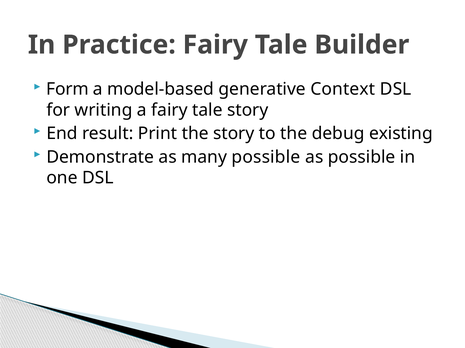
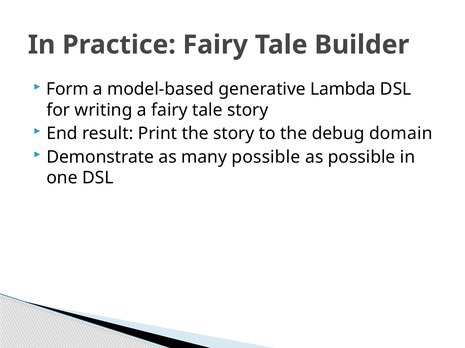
Context: Context -> Lambda
existing: existing -> domain
